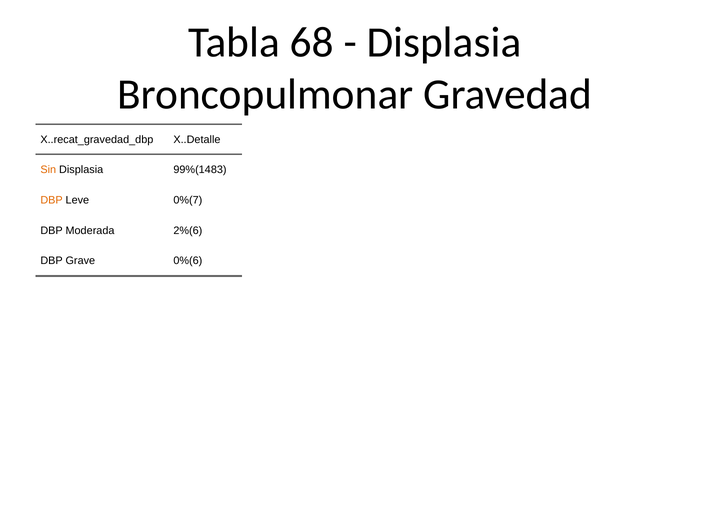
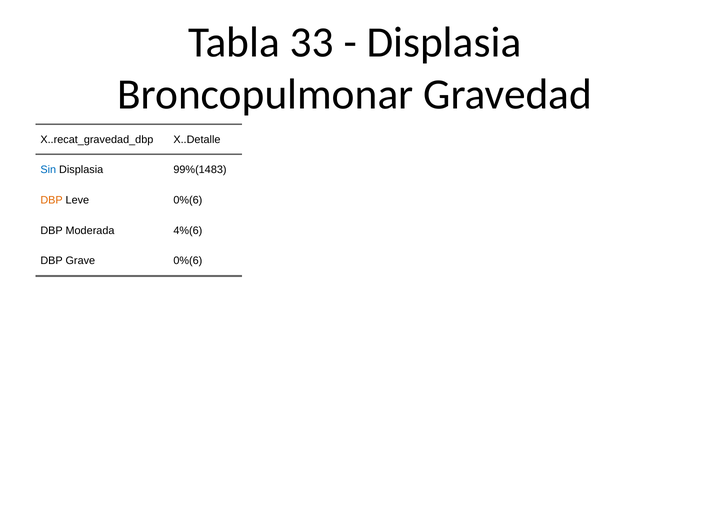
68: 68 -> 33
Sin colour: orange -> blue
Leve 0%(7: 0%(7 -> 0%(6
2%(6: 2%(6 -> 4%(6
